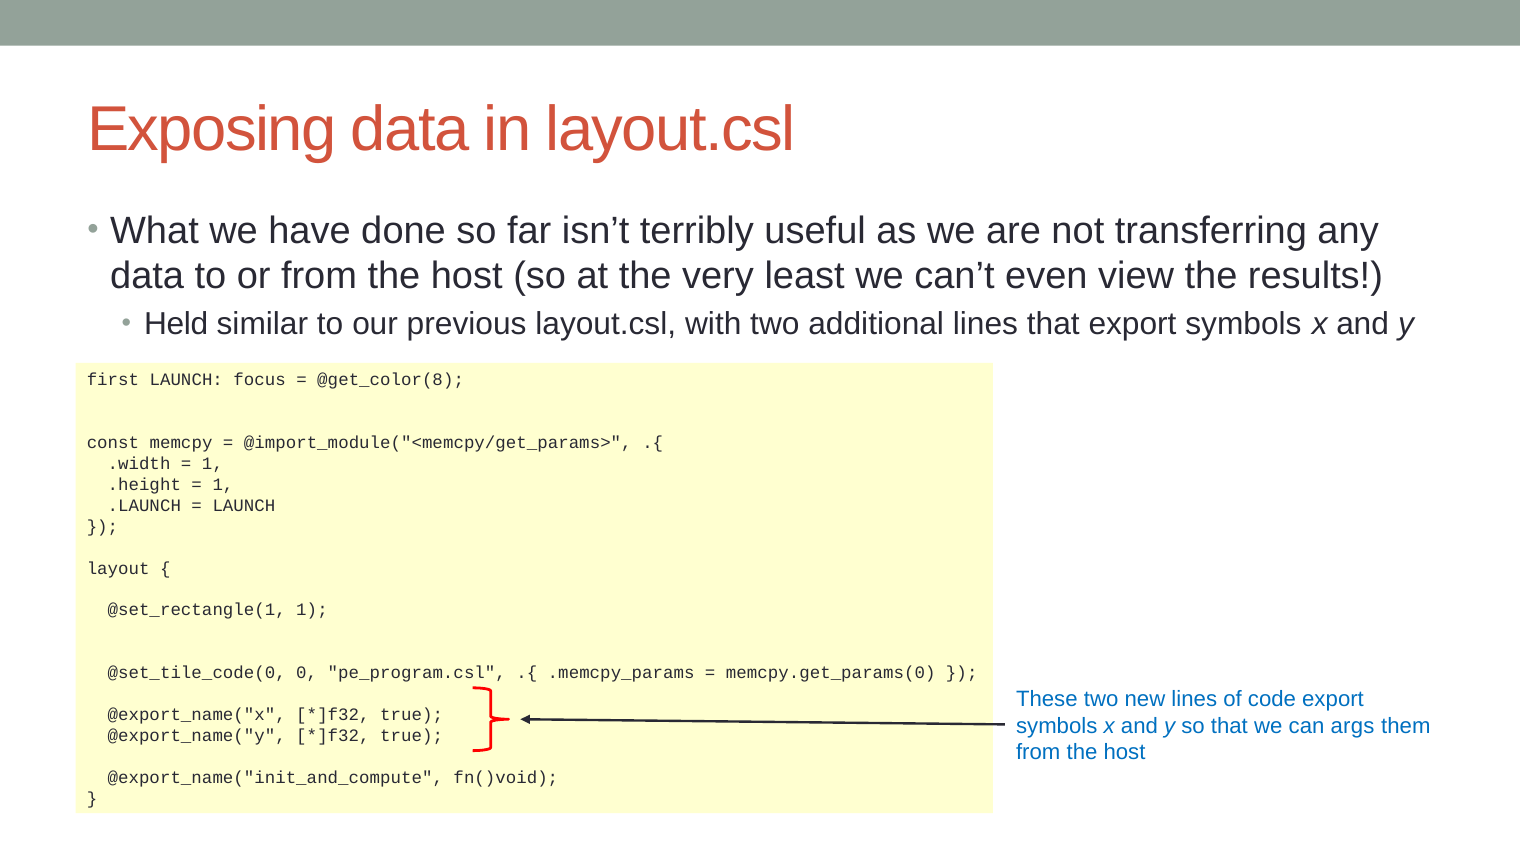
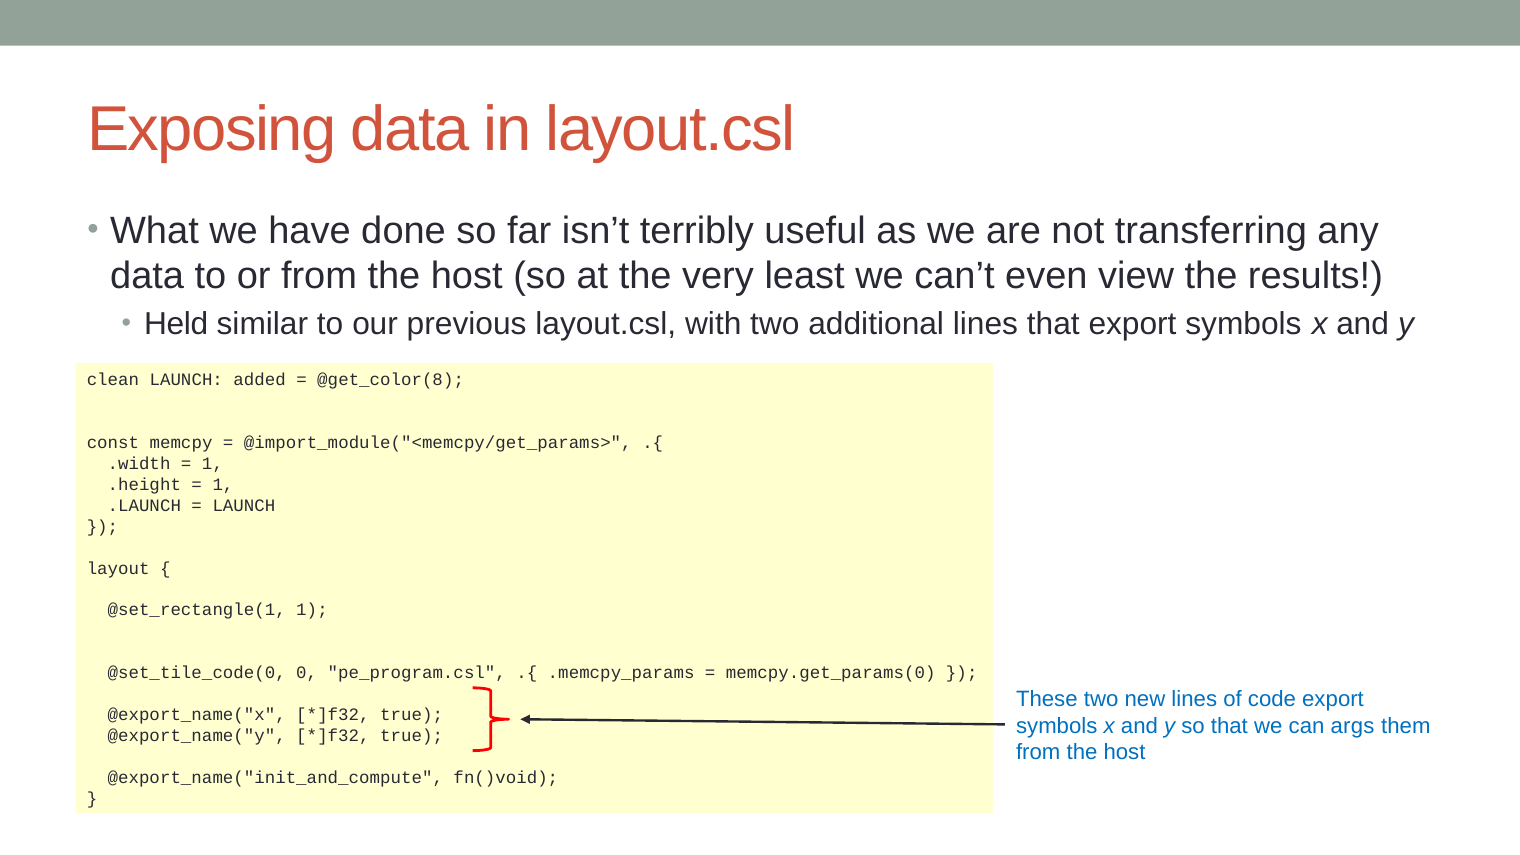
first: first -> clean
focus: focus -> added
